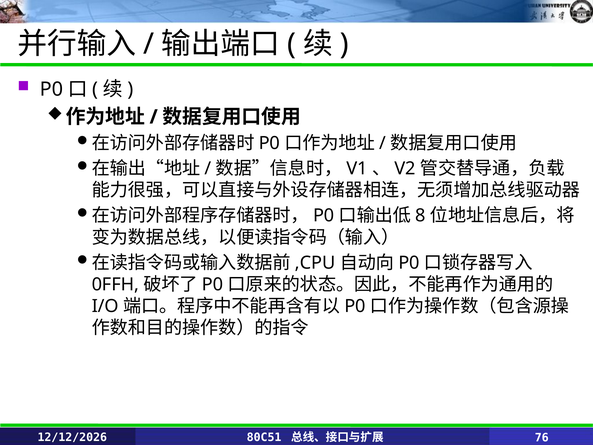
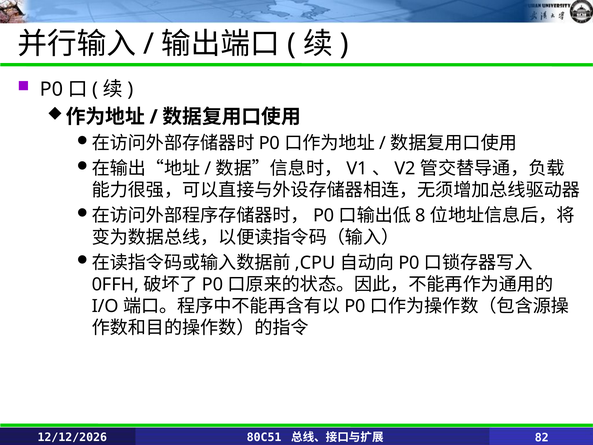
76: 76 -> 82
